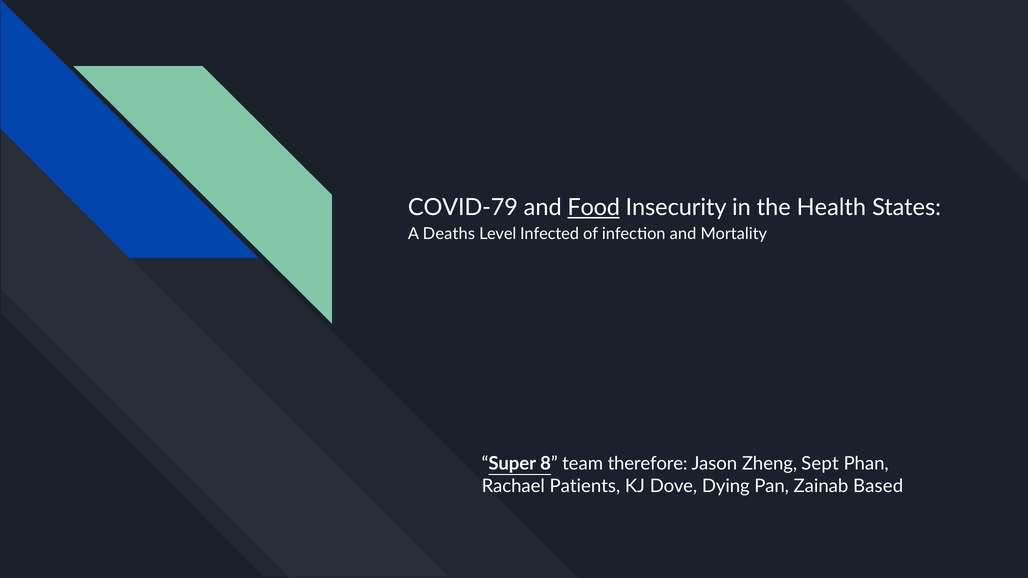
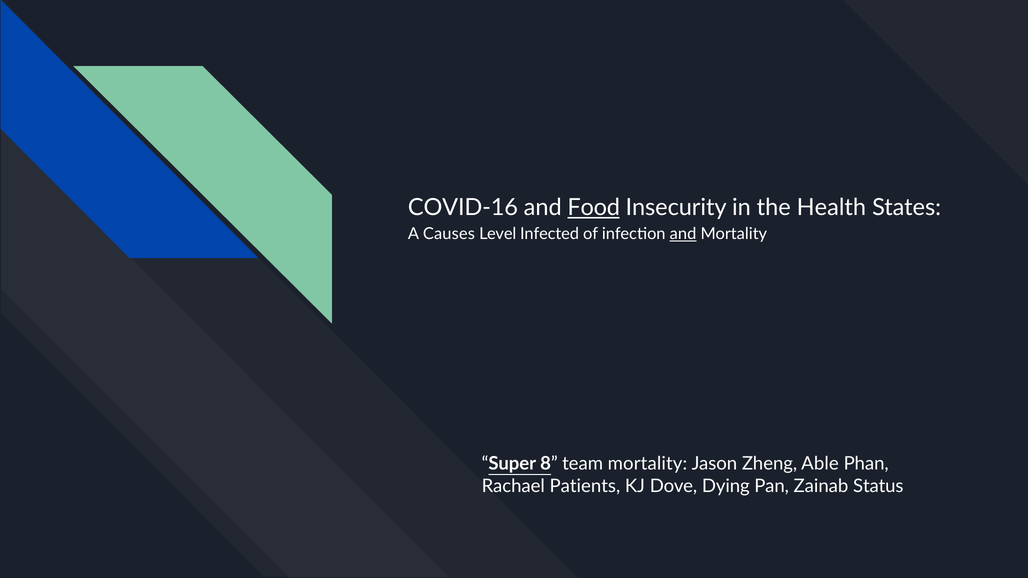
COVID-79: COVID-79 -> COVID-16
Deaths: Deaths -> Causes
and at (683, 234) underline: none -> present
team therefore: therefore -> mortality
Sept: Sept -> Able
Based: Based -> Status
